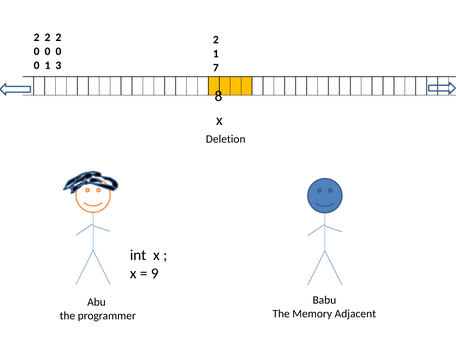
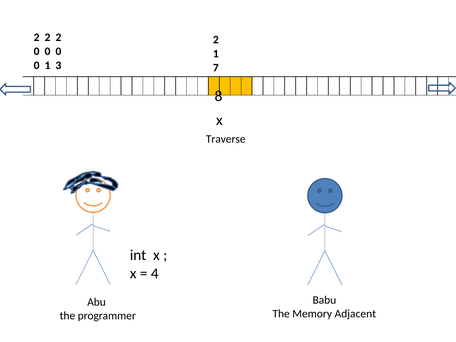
Deletion: Deletion -> Traverse
9: 9 -> 4
